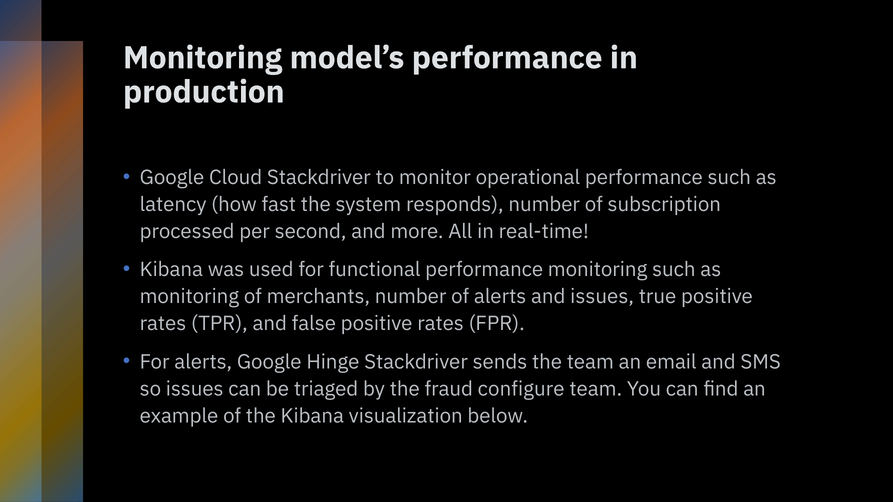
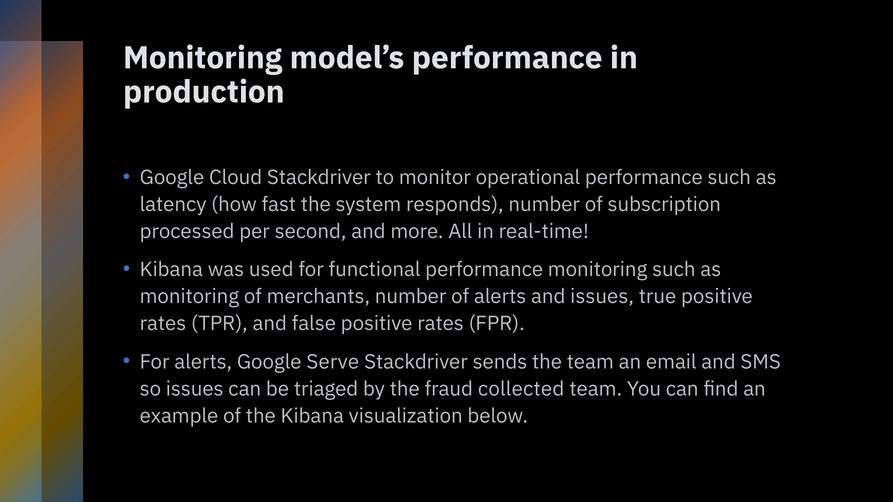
Hinge: Hinge -> Serve
configure: configure -> collected
